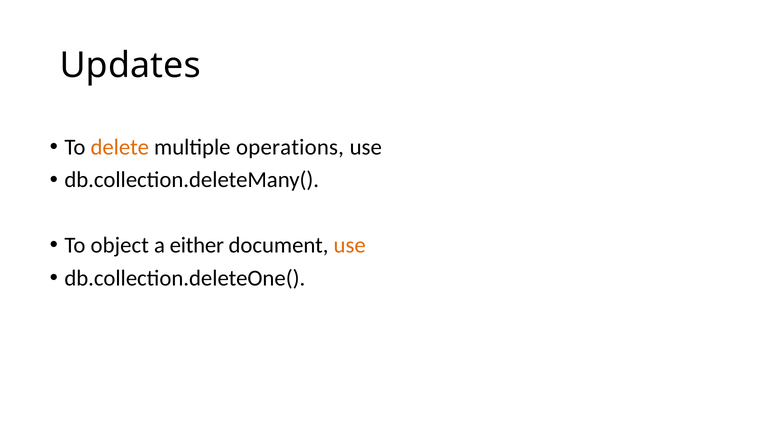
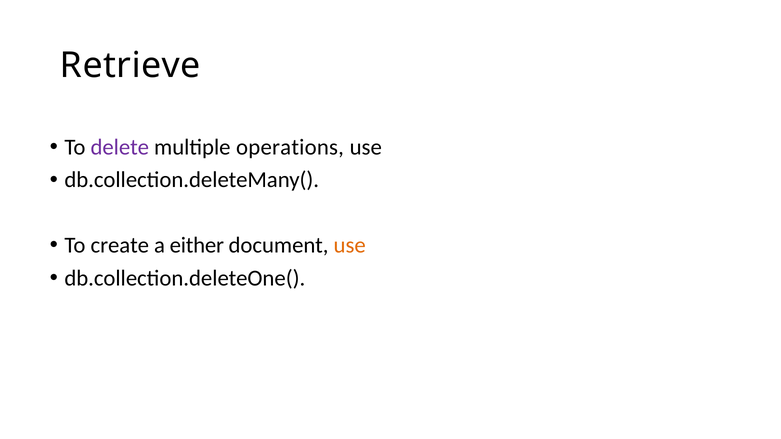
Updates: Updates -> Retrieve
delete colour: orange -> purple
object: object -> create
